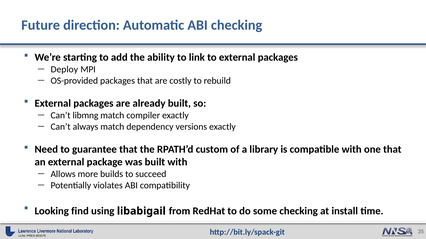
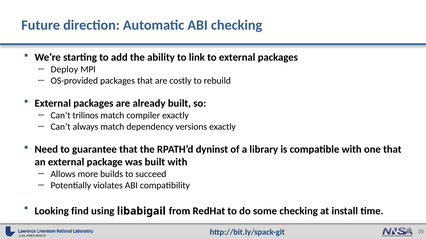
libmng: libmng -> trilinos
custom: custom -> dyninst
